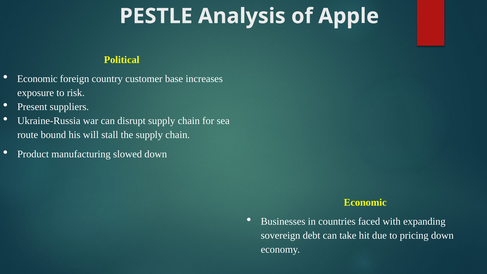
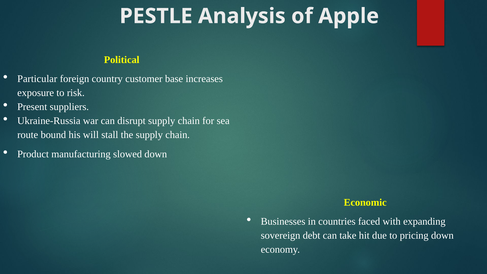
Economic at (37, 79): Economic -> Particular
